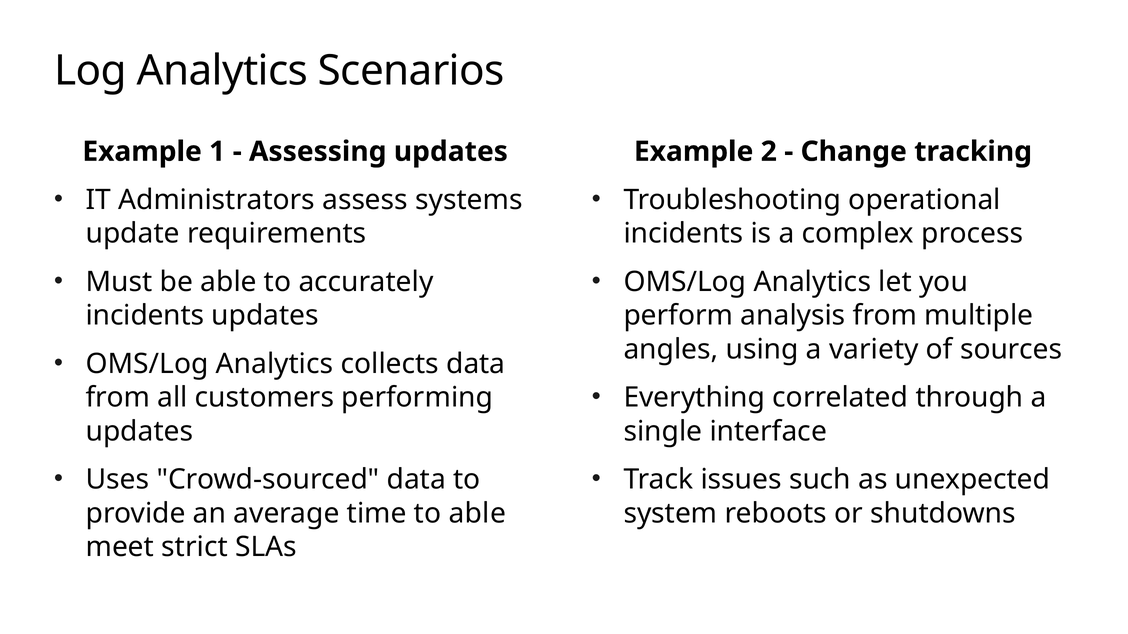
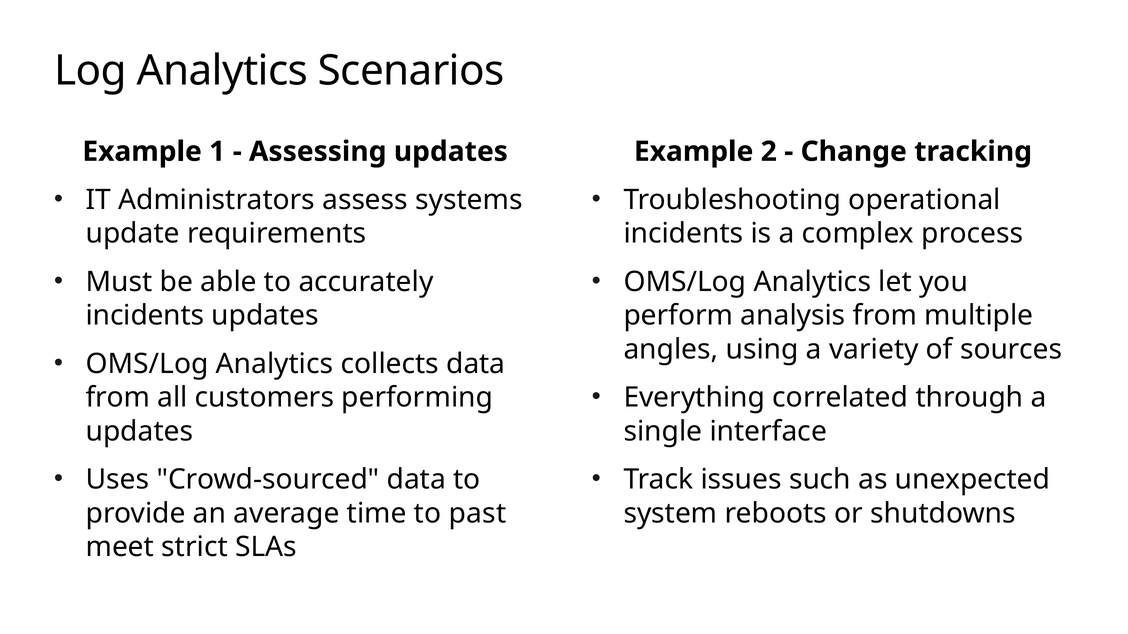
to able: able -> past
